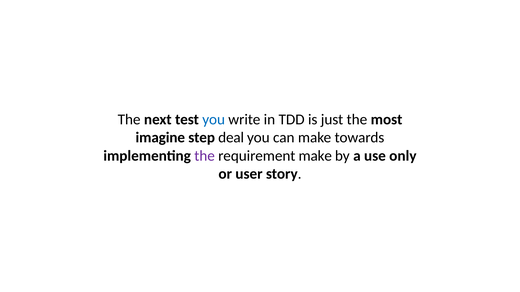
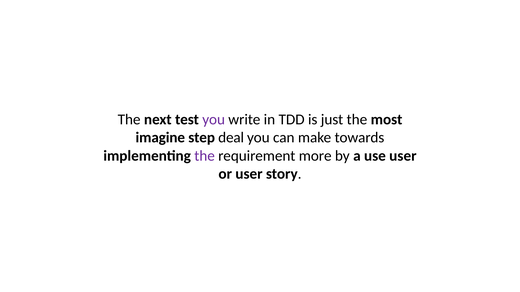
you at (214, 120) colour: blue -> purple
requirement make: make -> more
use only: only -> user
